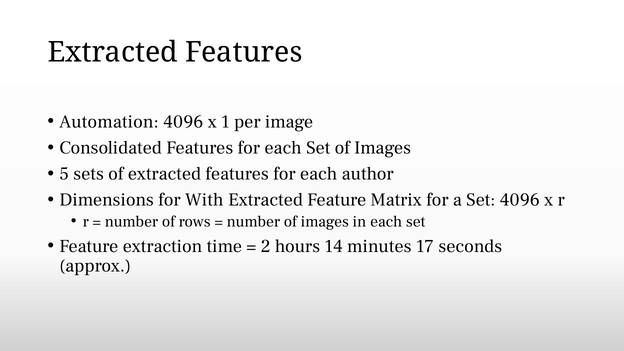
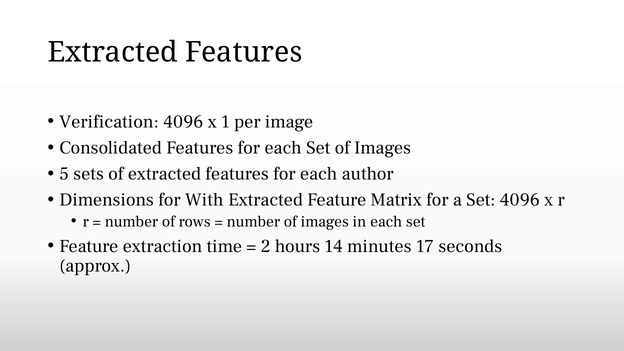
Automation: Automation -> Verification
